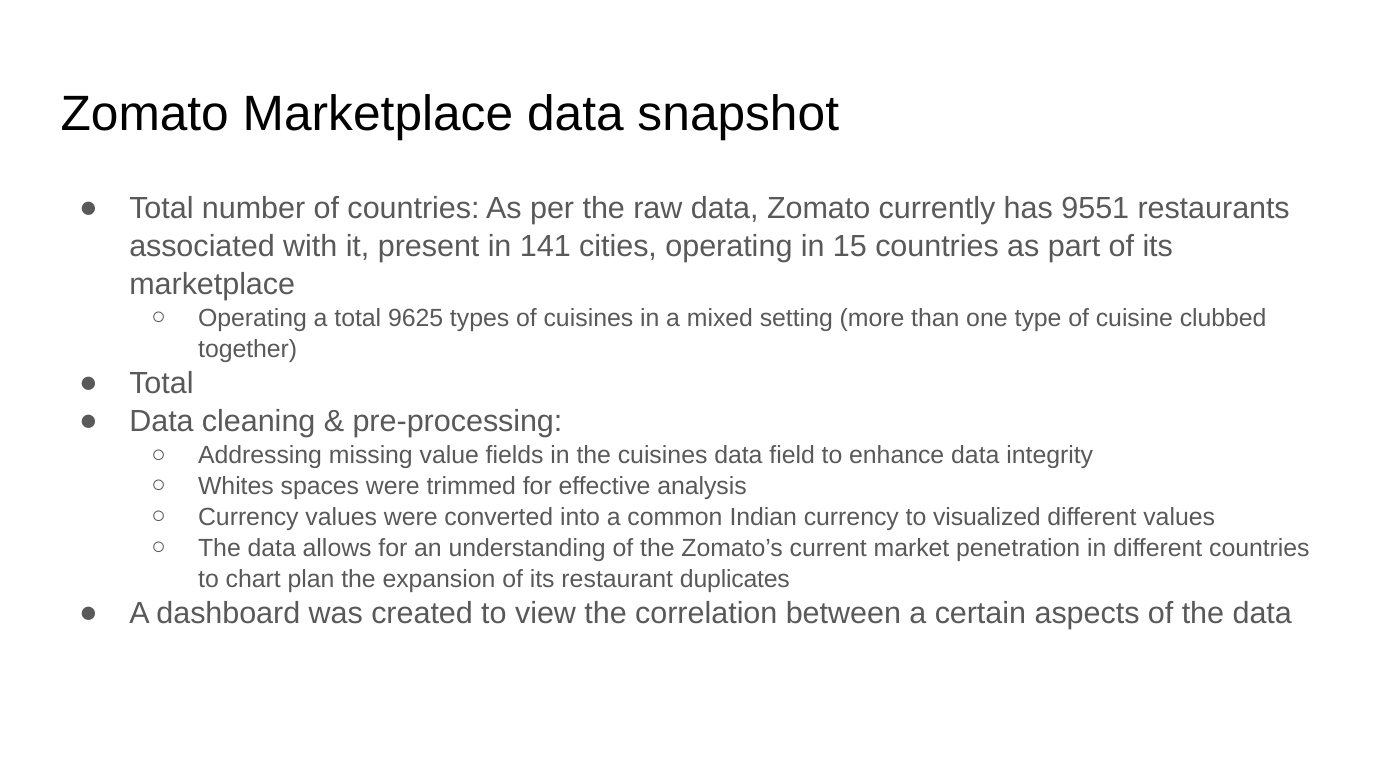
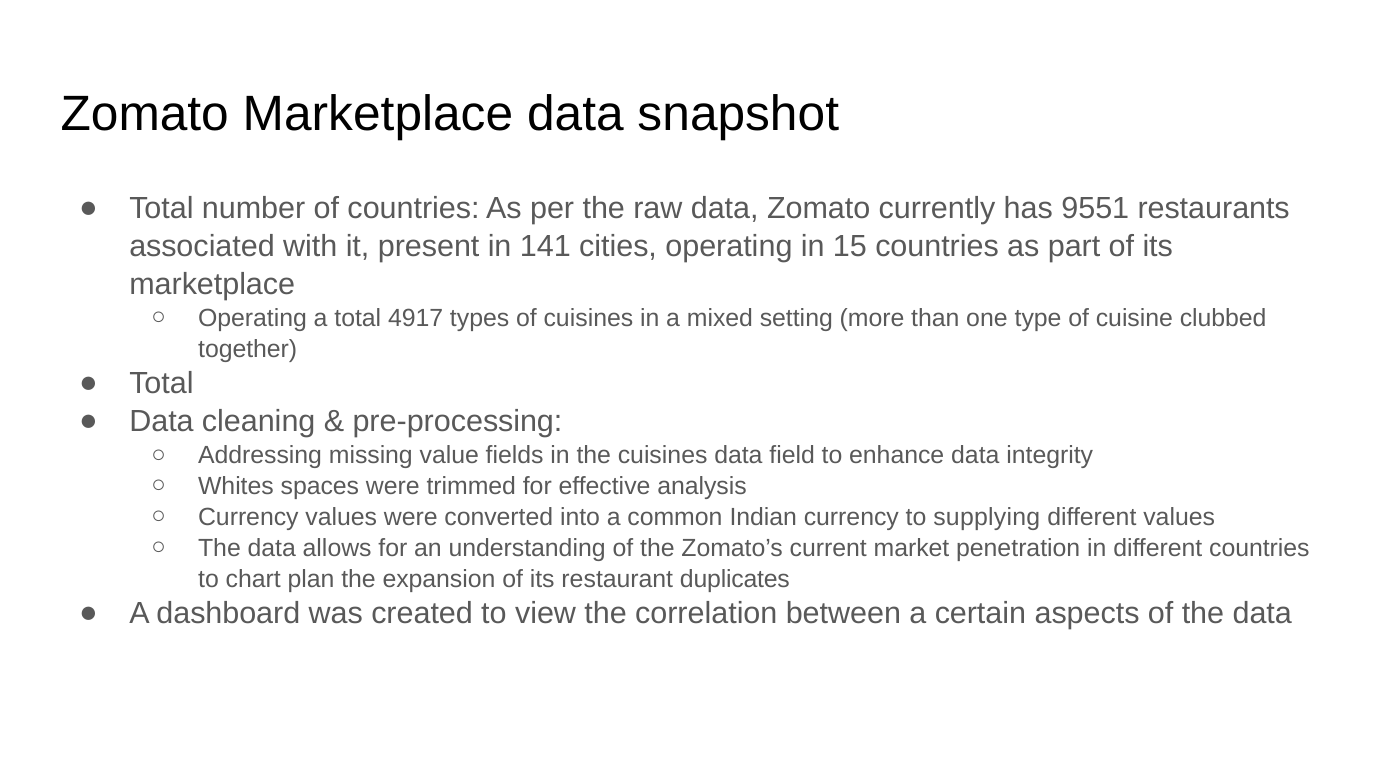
9625: 9625 -> 4917
visualized: visualized -> supplying
